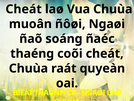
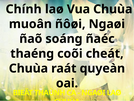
Cheát at (24, 9): Cheát -> Chính
